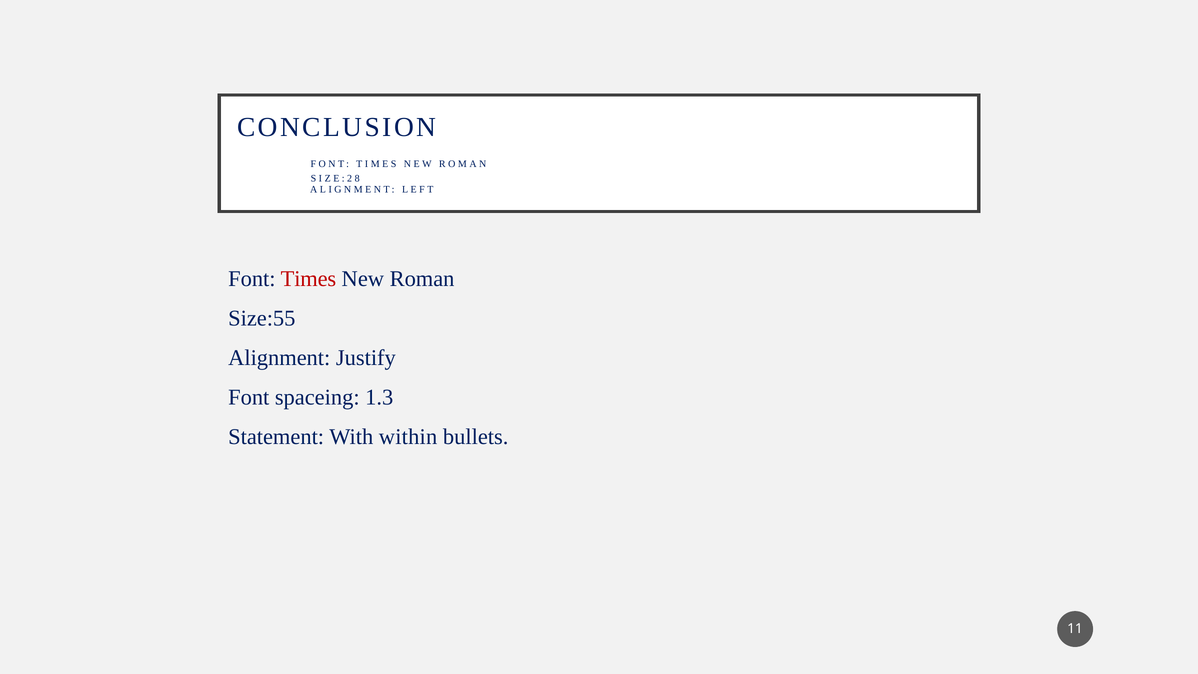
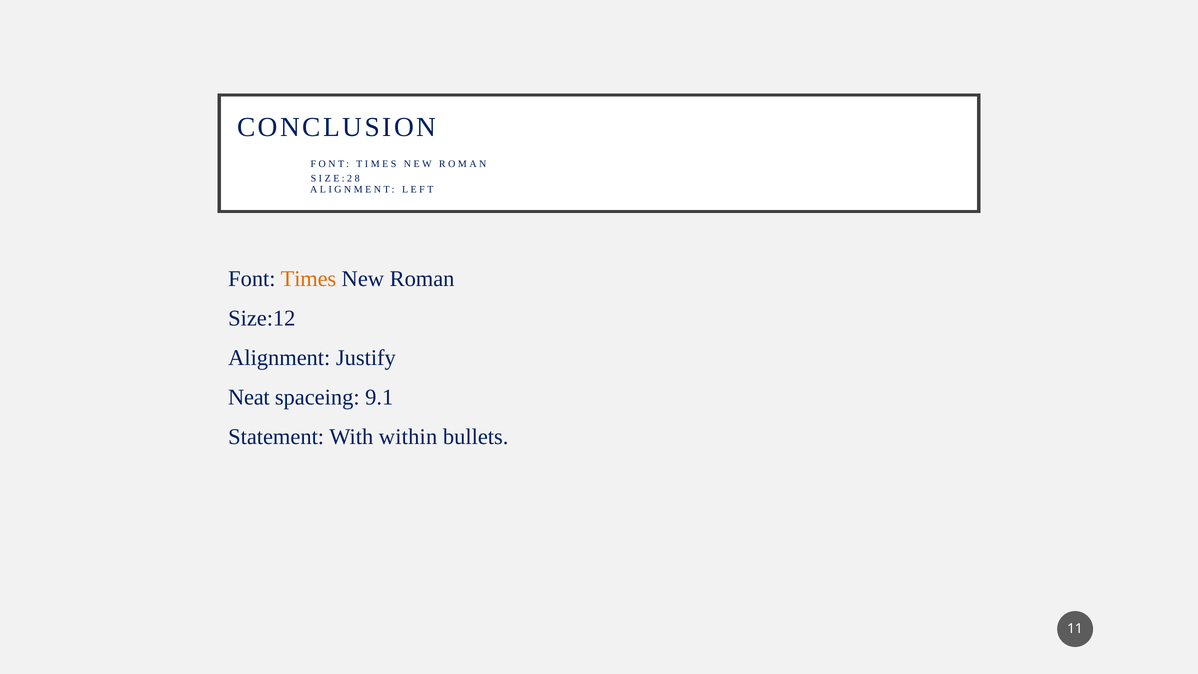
Times colour: red -> orange
Size:55: Size:55 -> Size:12
Font at (249, 397): Font -> Neat
1.3: 1.3 -> 9.1
